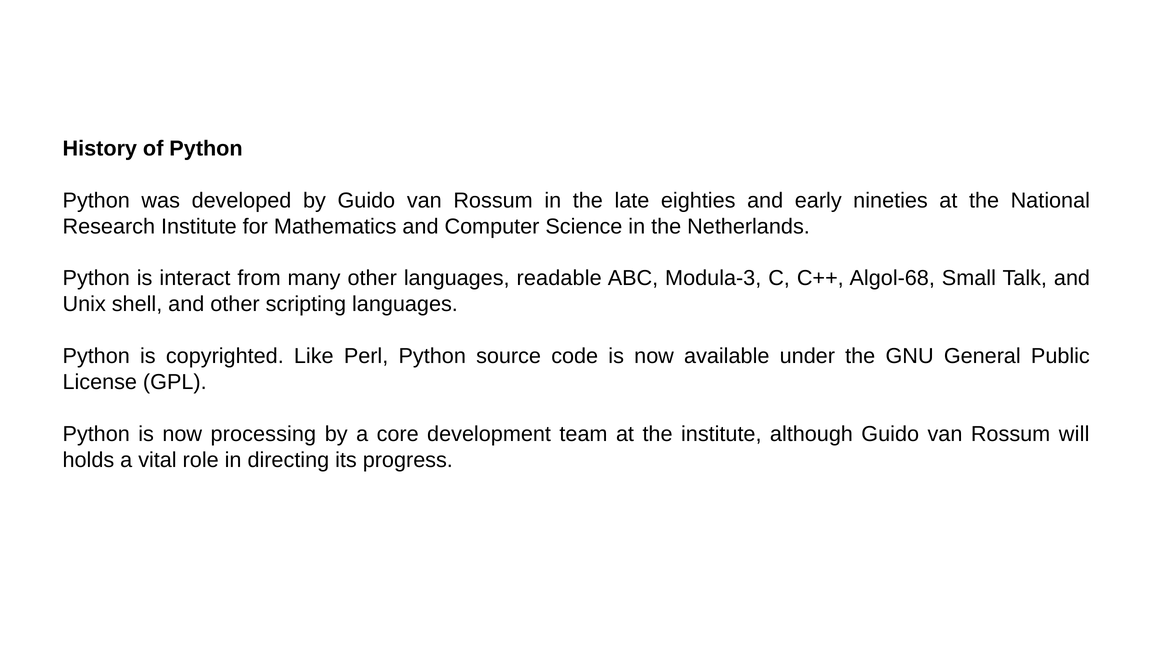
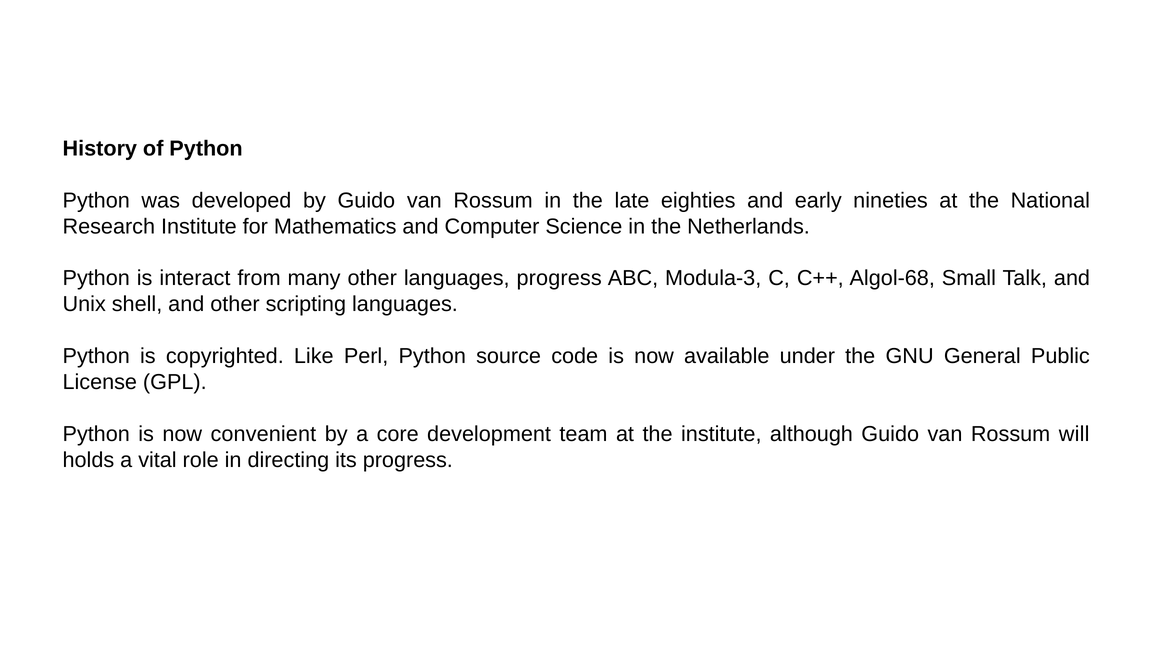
languages readable: readable -> progress
processing: processing -> convenient
